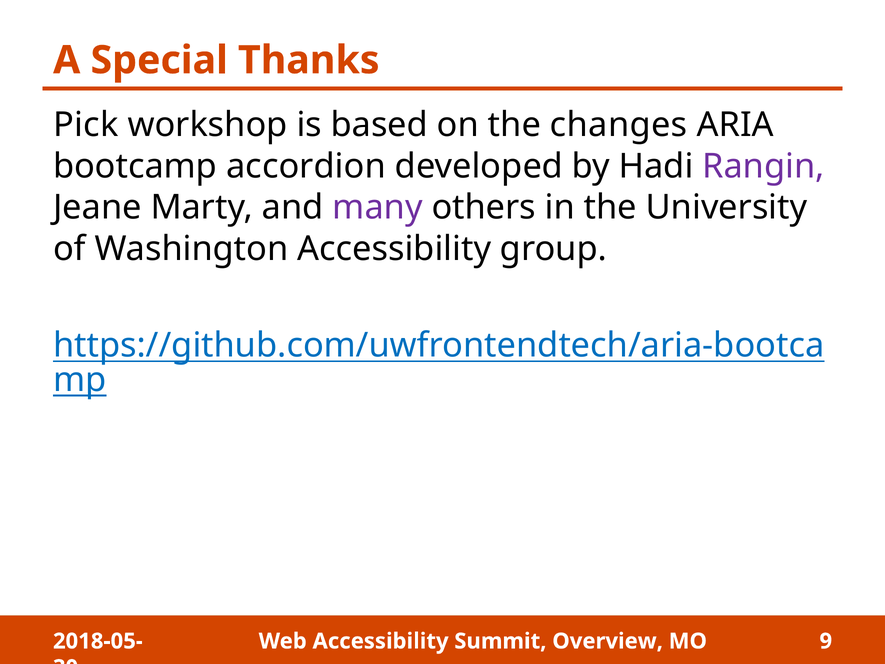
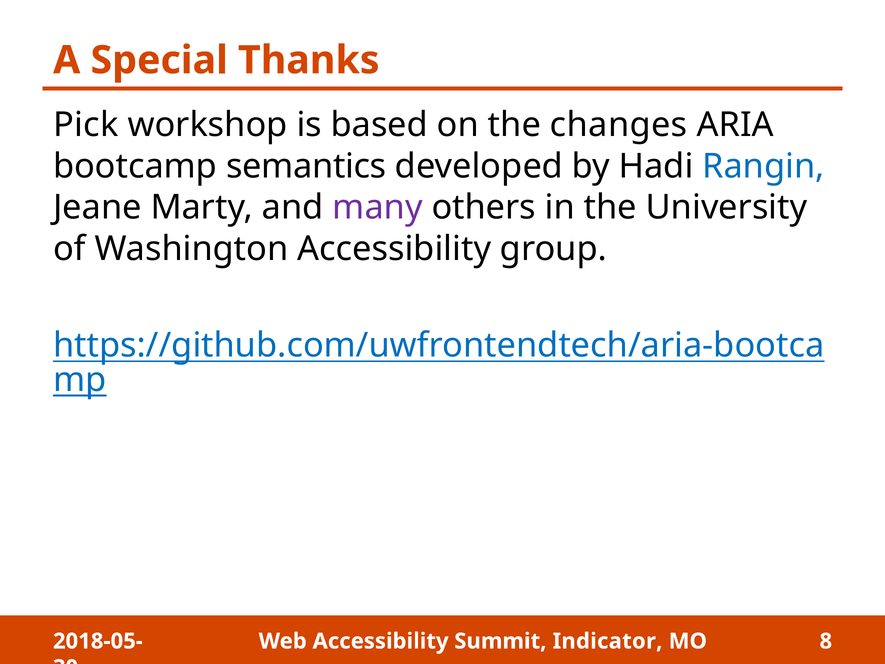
accordion: accordion -> semantics
Rangin colour: purple -> blue
Overview: Overview -> Indicator
9: 9 -> 8
